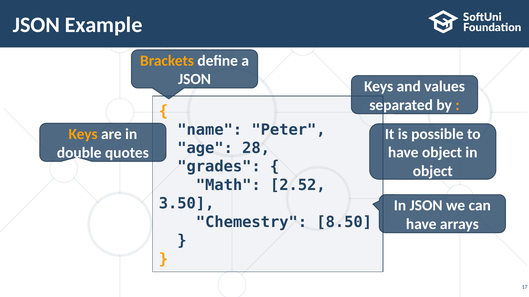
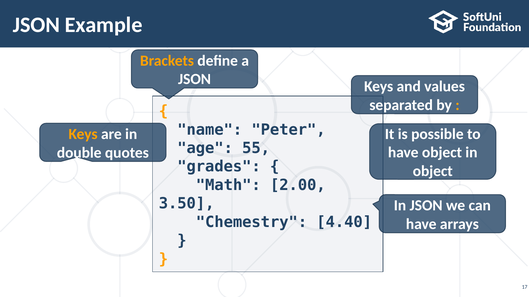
28: 28 -> 55
2.52: 2.52 -> 2.00
8.50: 8.50 -> 4.40
